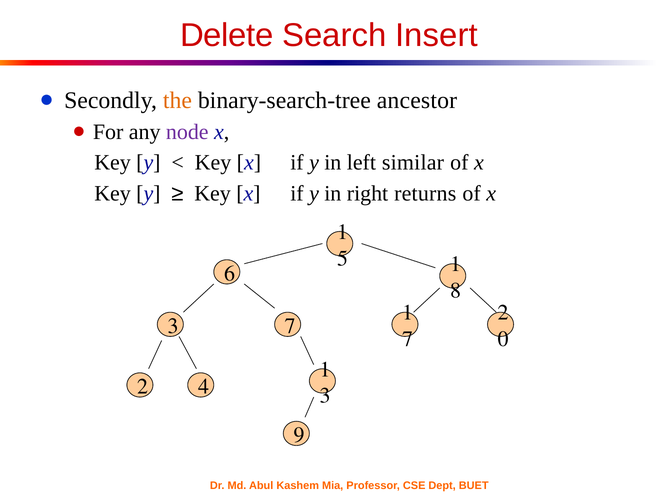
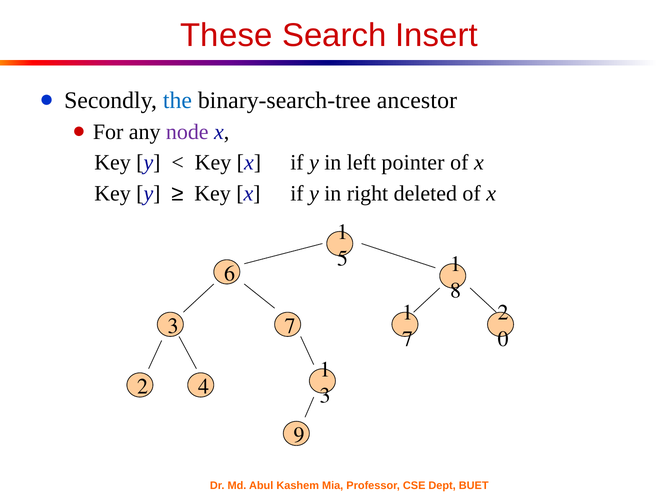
Delete: Delete -> These
the colour: orange -> blue
similar: similar -> pointer
returns: returns -> deleted
